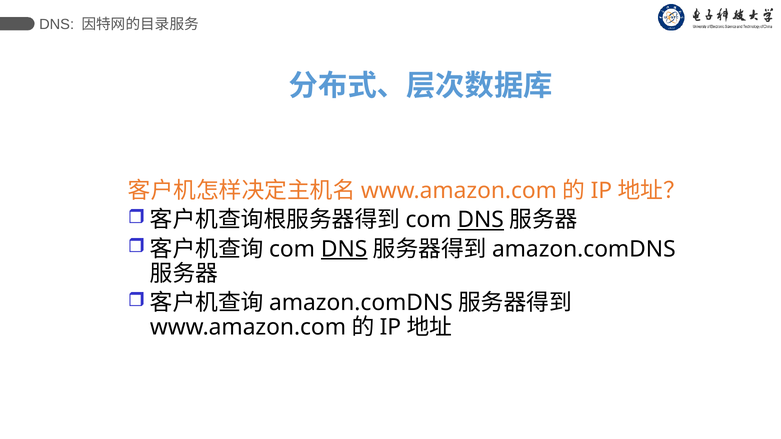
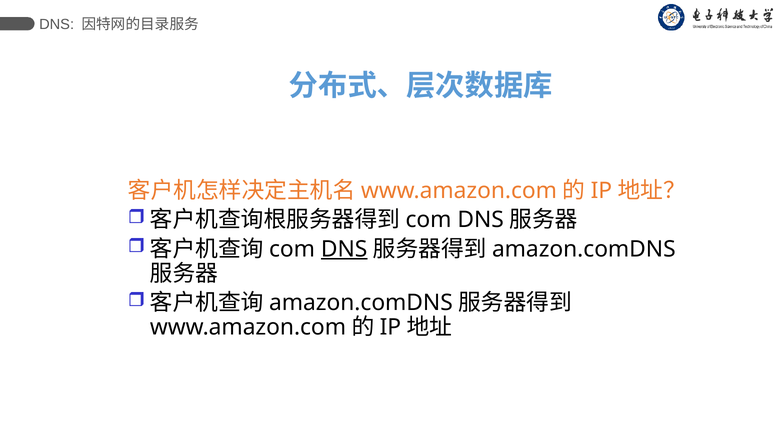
DNS at (481, 220) underline: present -> none
